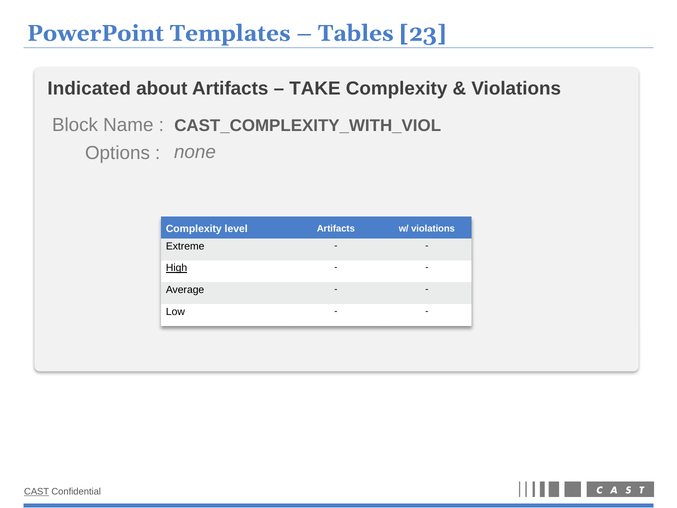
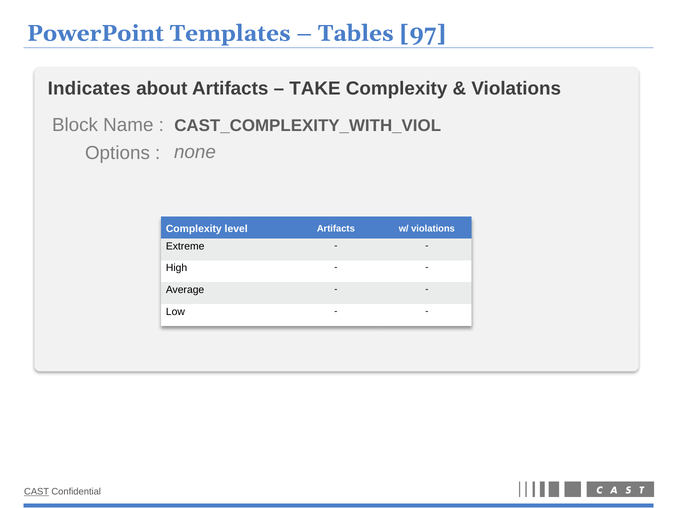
23: 23 -> 97
Indicated: Indicated -> Indicates
High underline: present -> none
